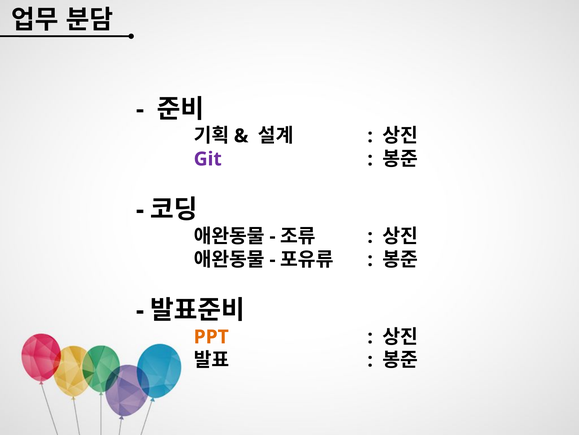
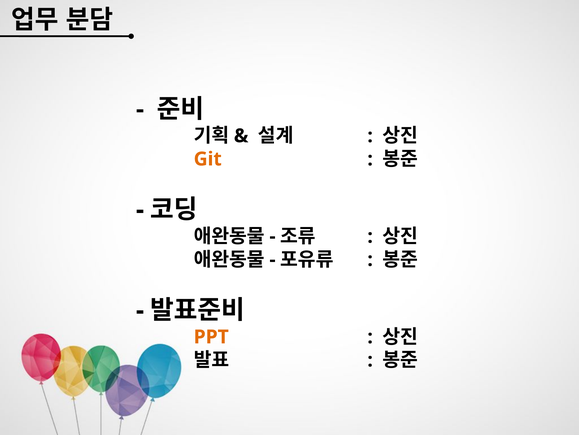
Git colour: purple -> orange
